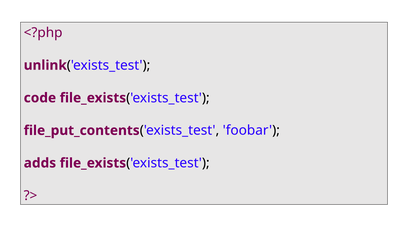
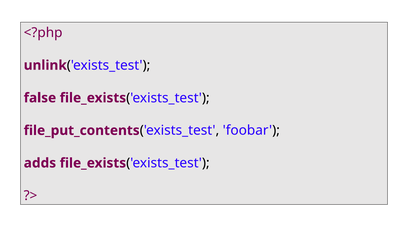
code: code -> false
